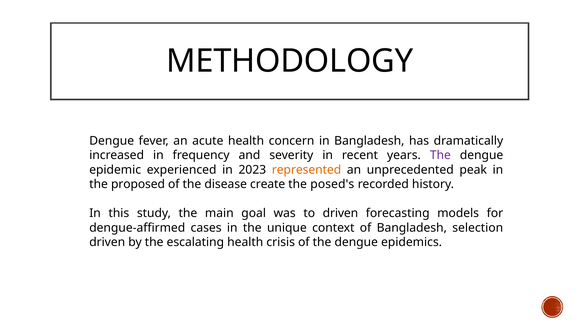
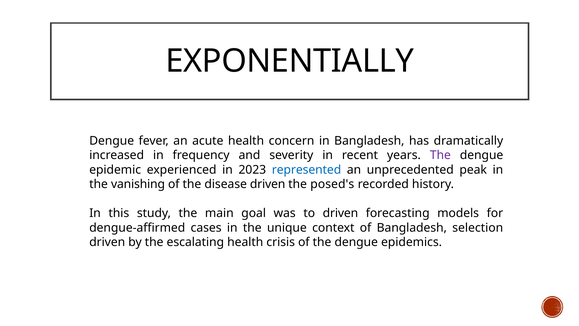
METHODOLOGY: METHODOLOGY -> EXPONENTIALLY
represented colour: orange -> blue
proposed: proposed -> vanishing
disease create: create -> driven
